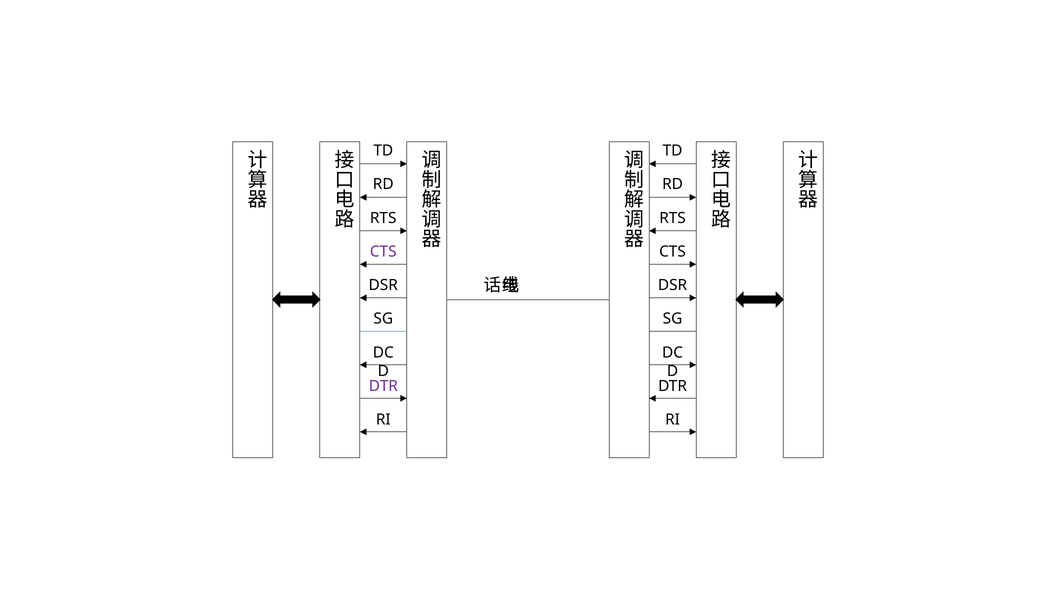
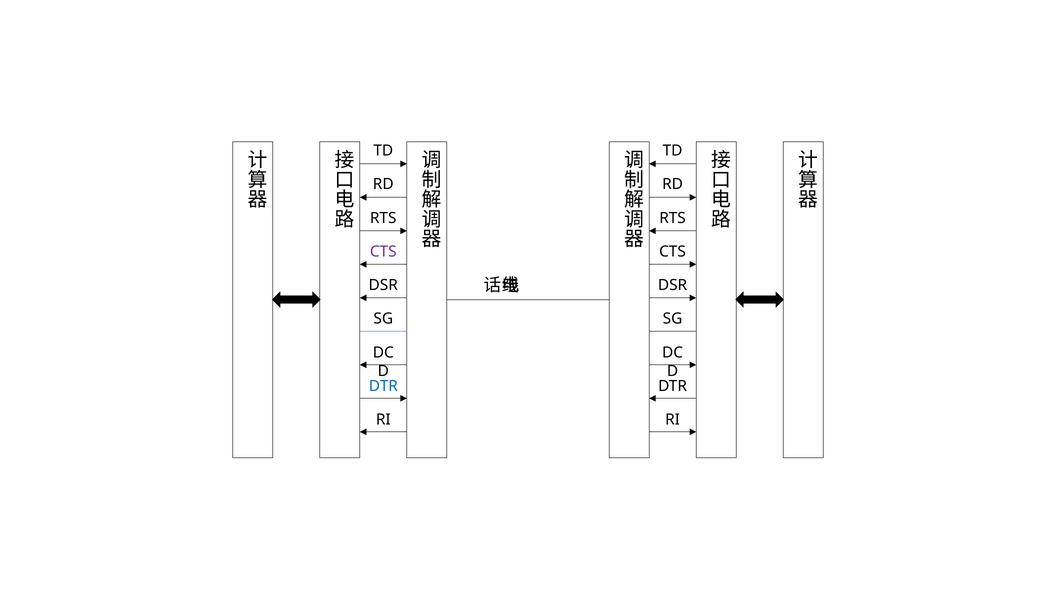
DTR at (383, 386) colour: purple -> blue
